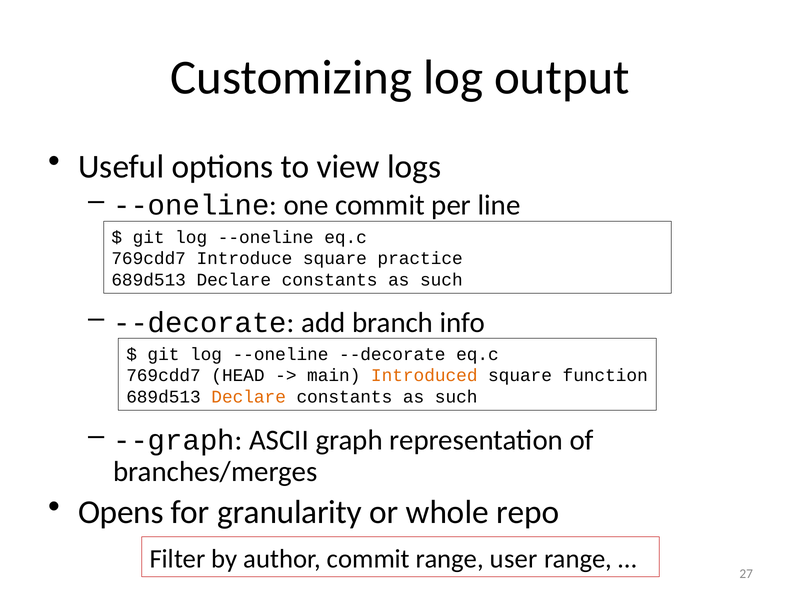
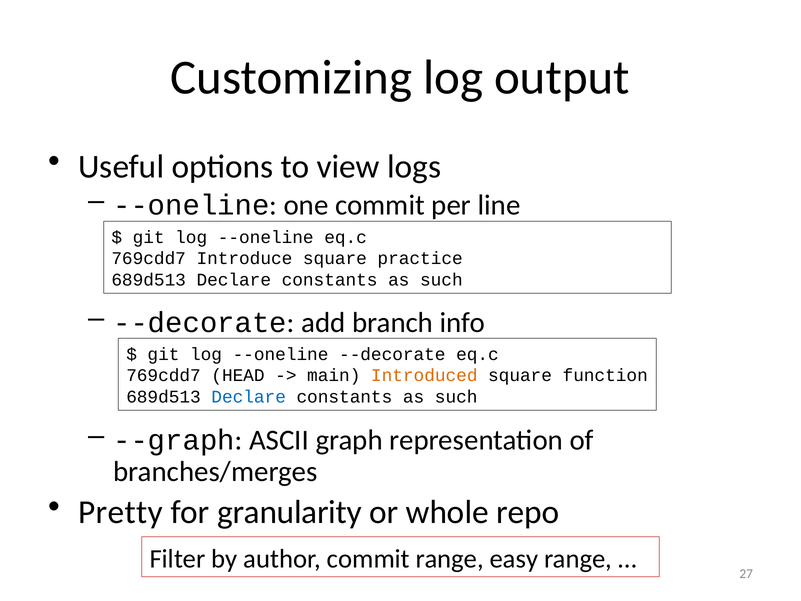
Declare at (249, 397) colour: orange -> blue
Opens: Opens -> Pretty
user: user -> easy
